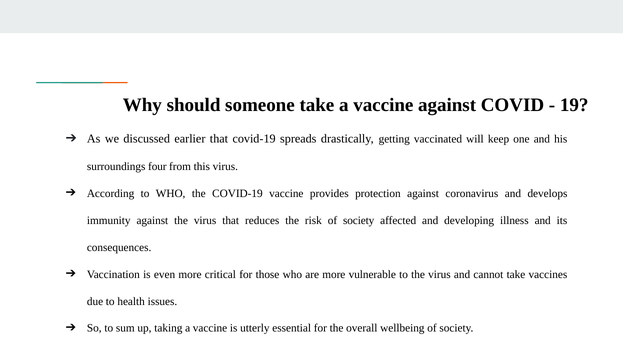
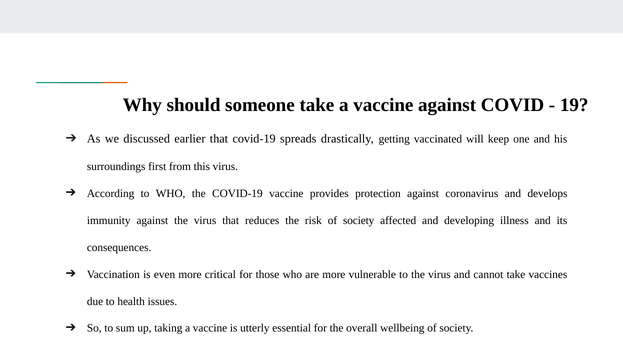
four: four -> first
